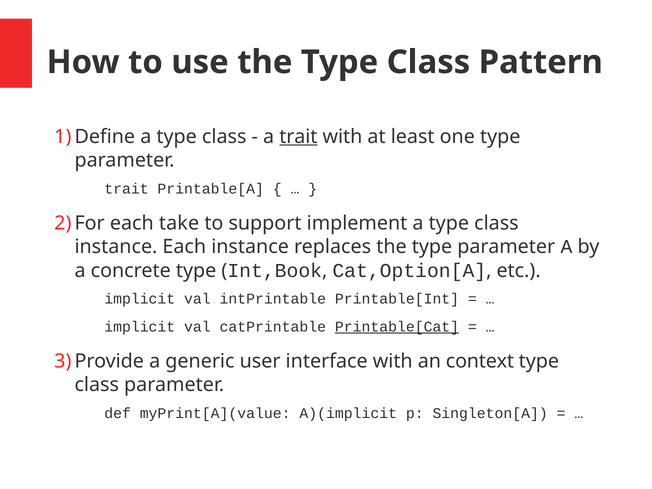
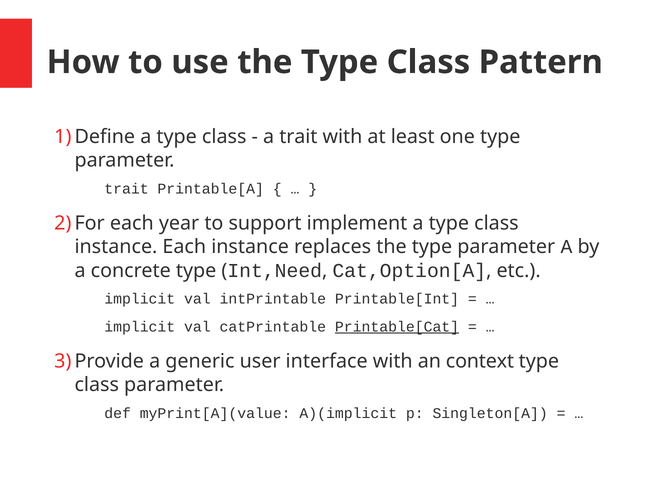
trait at (298, 137) underline: present -> none
take: take -> year
Int,Book: Int,Book -> Int,Need
